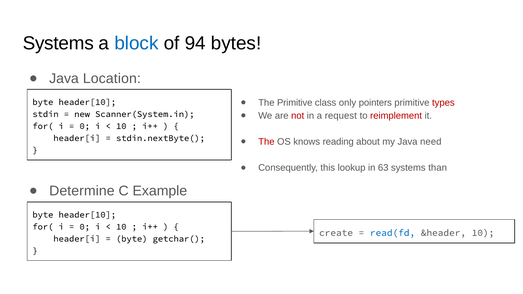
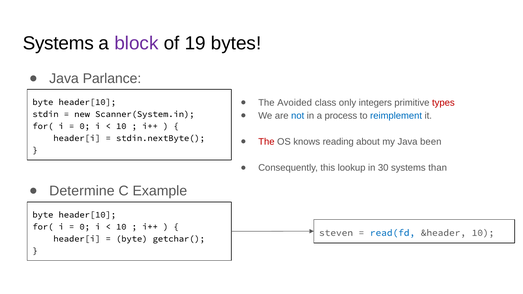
block colour: blue -> purple
94: 94 -> 19
Location: Location -> Parlance
The Primitive: Primitive -> Avoided
pointers: pointers -> integers
not colour: red -> blue
request: request -> process
reimplement colour: red -> blue
need: need -> been
63: 63 -> 30
create: create -> steven
